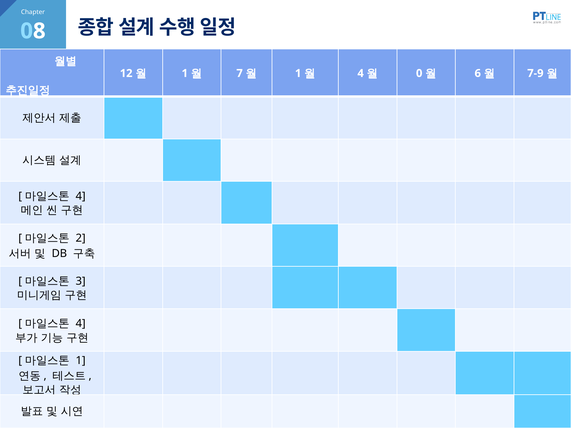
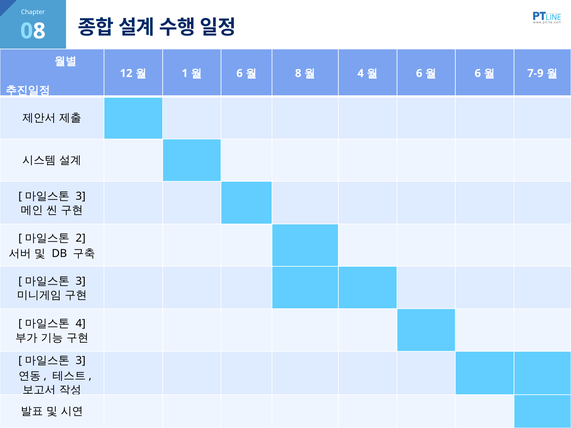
7 at (240, 73): 7 -> 6
1 at (298, 73): 1 -> 8
0 at (419, 73): 0 -> 6
4 at (81, 196): 4 -> 3
1 at (81, 361): 1 -> 3
